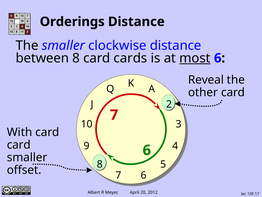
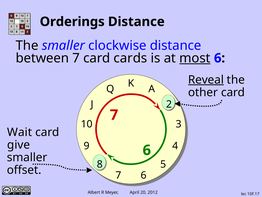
between 8: 8 -> 7
Reveal underline: none -> present
With: With -> Wait
card at (19, 145): card -> give
